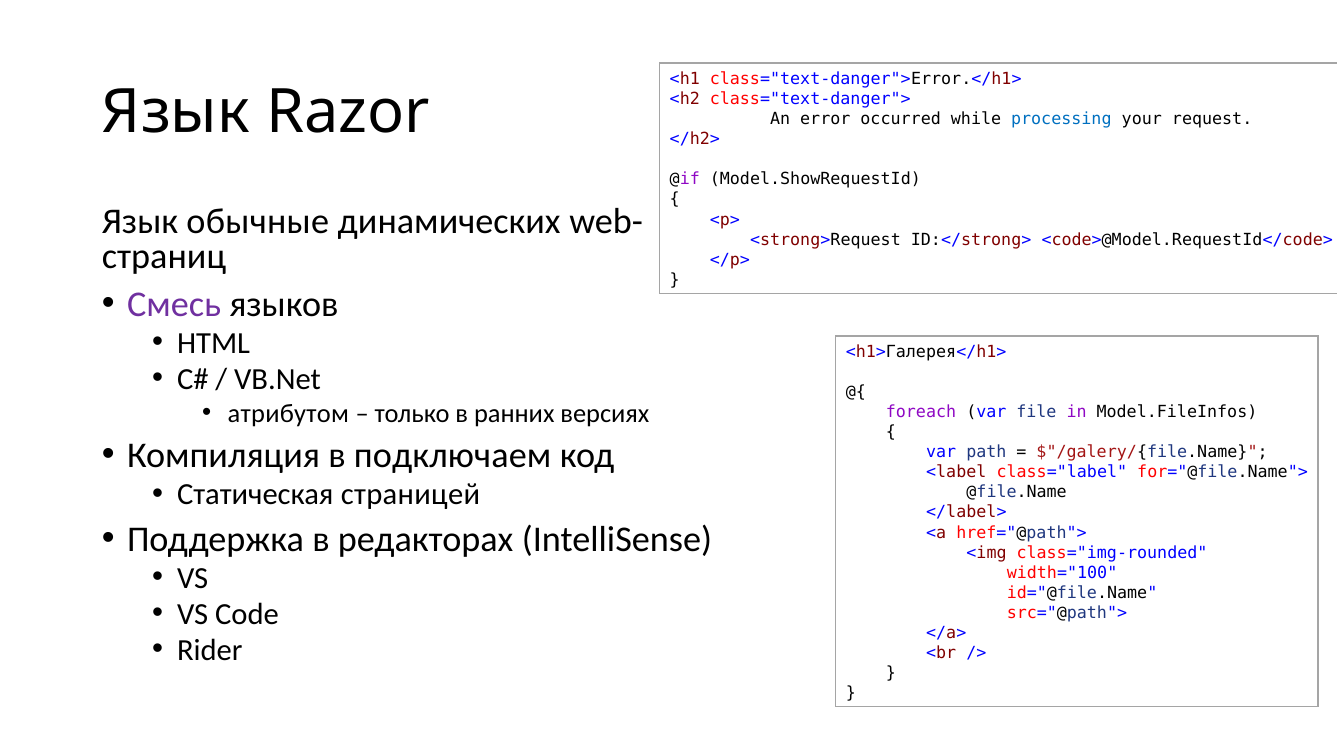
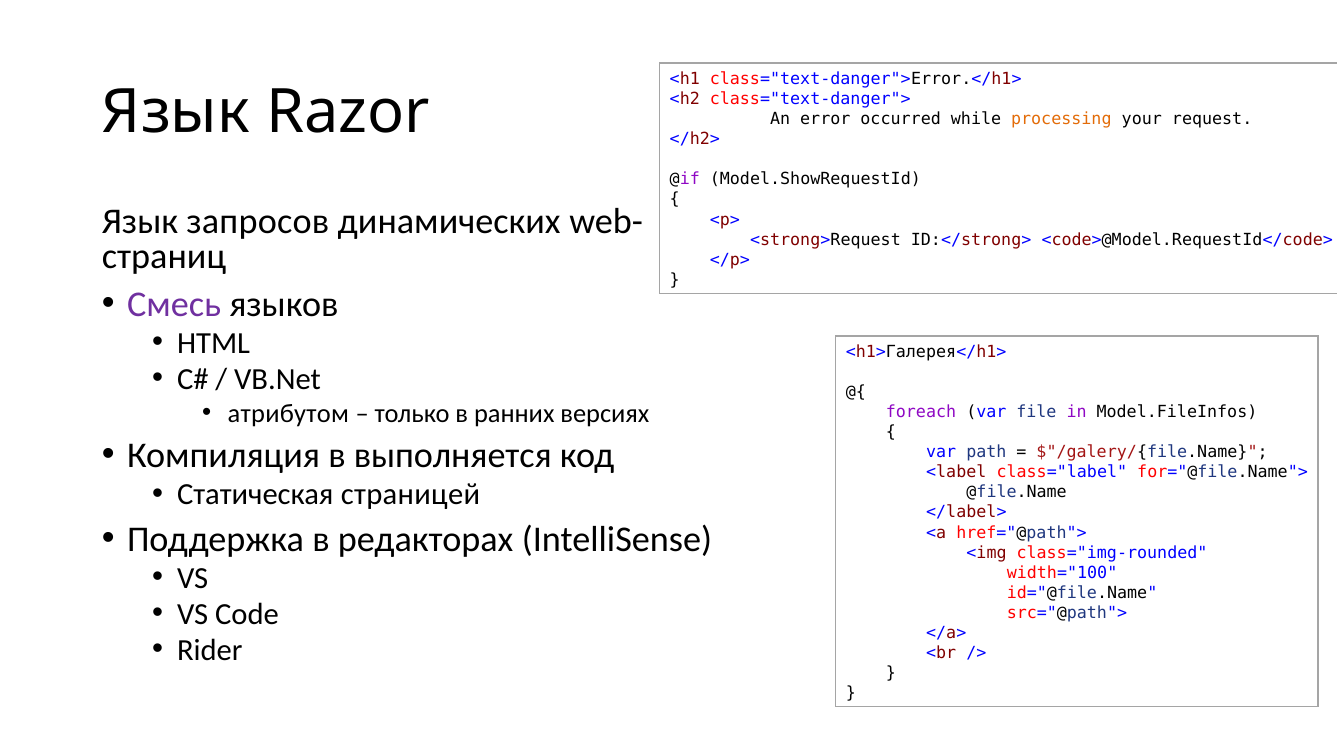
processing colour: blue -> orange
обычные: обычные -> запросов
подключаем: подключаем -> выполняется
